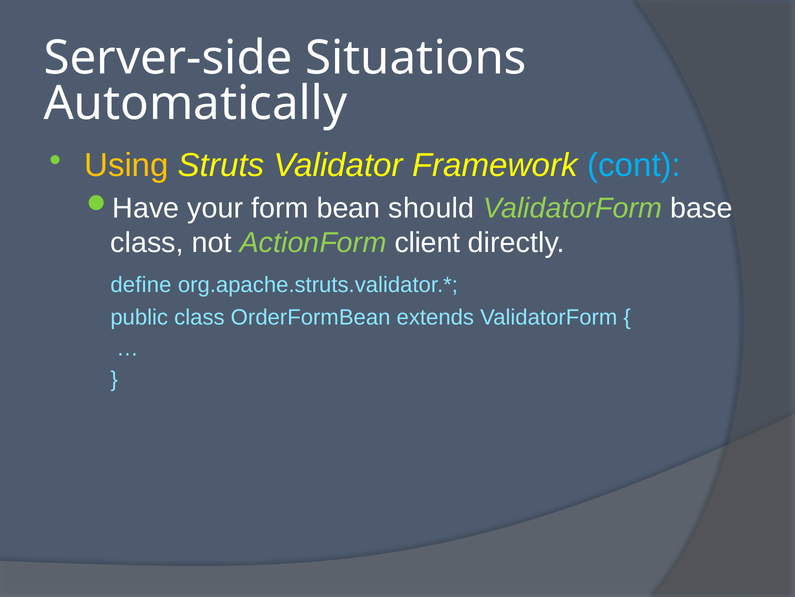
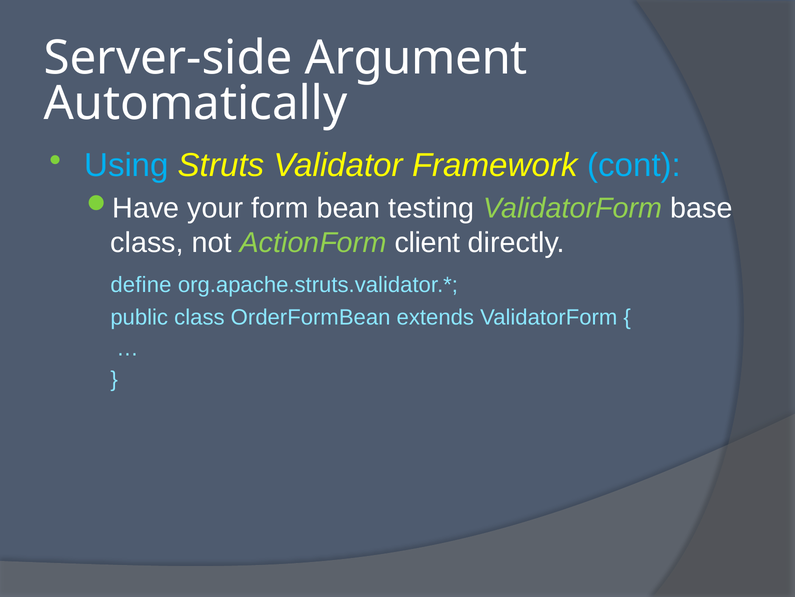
Situations: Situations -> Argument
Using colour: yellow -> light blue
should: should -> testing
